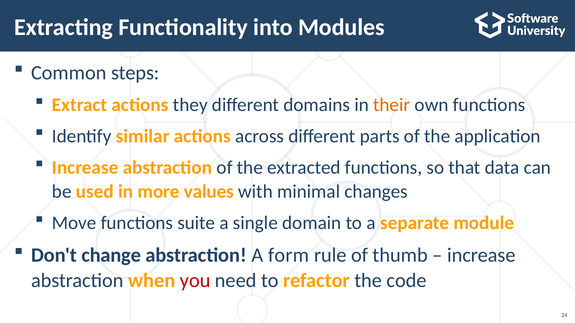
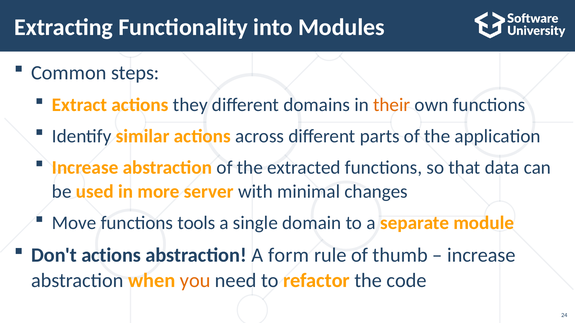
values: values -> server
suite: suite -> tools
Don't change: change -> actions
you colour: red -> orange
